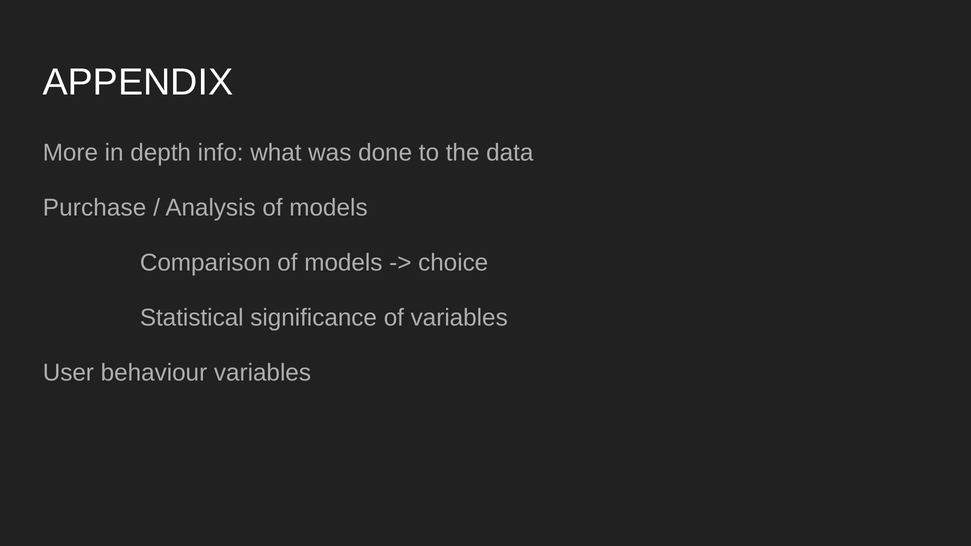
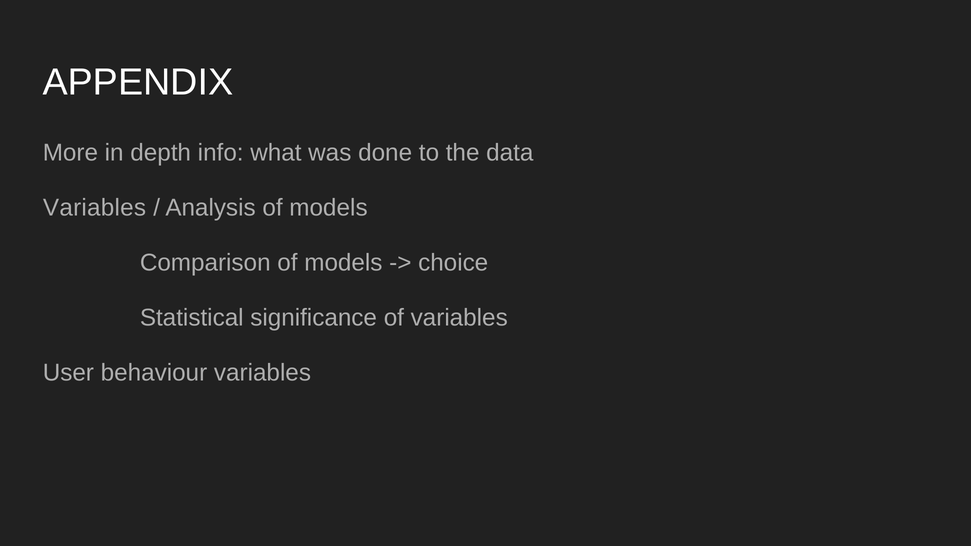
Purchase at (95, 208): Purchase -> Variables
